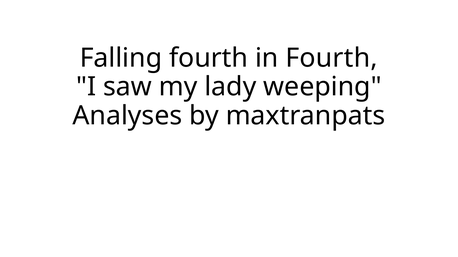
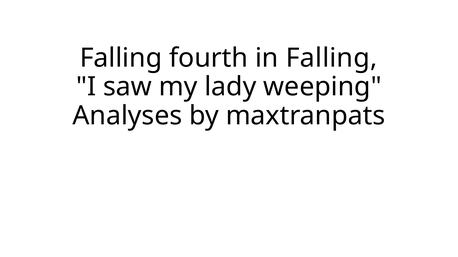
in Fourth: Fourth -> Falling
